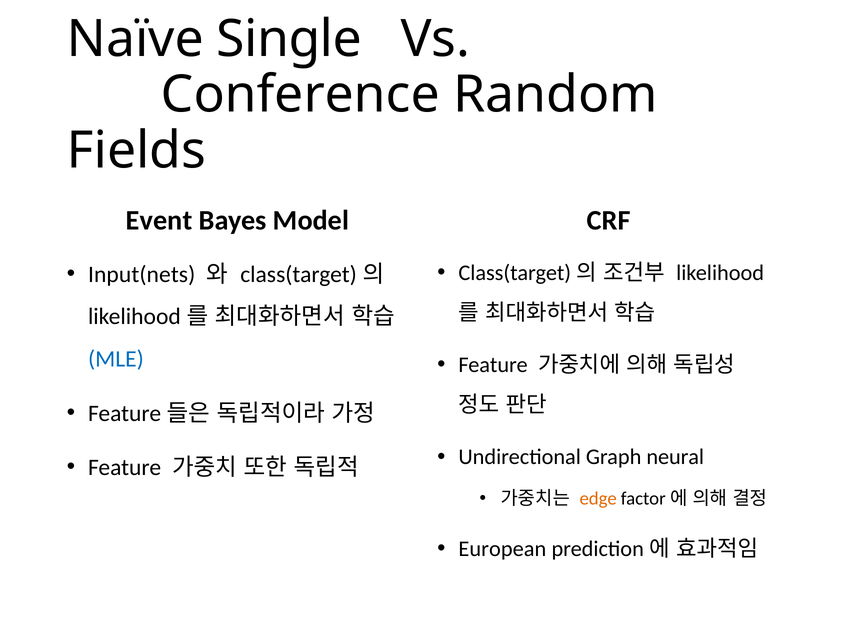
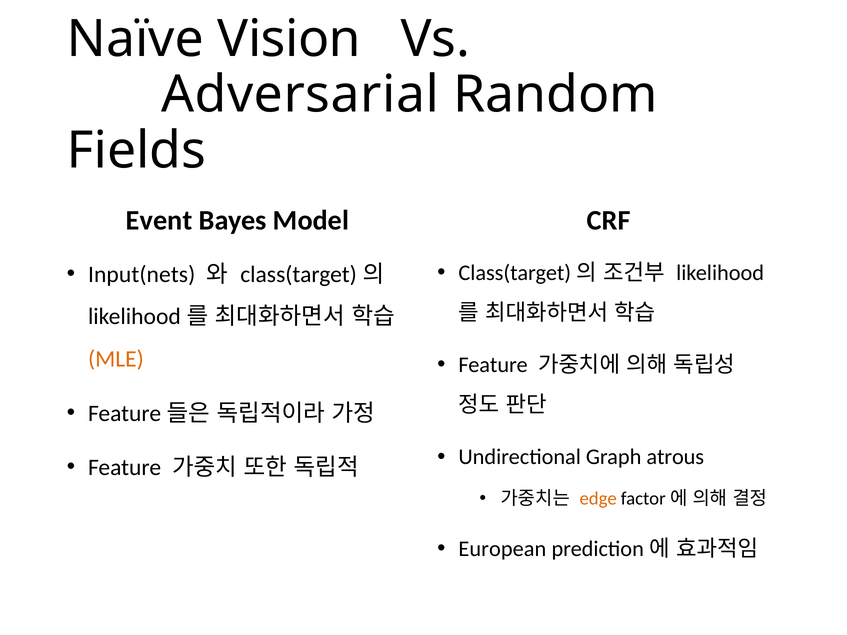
Single: Single -> Vision
Conference: Conference -> Adversarial
MLE colour: blue -> orange
neural: neural -> atrous
